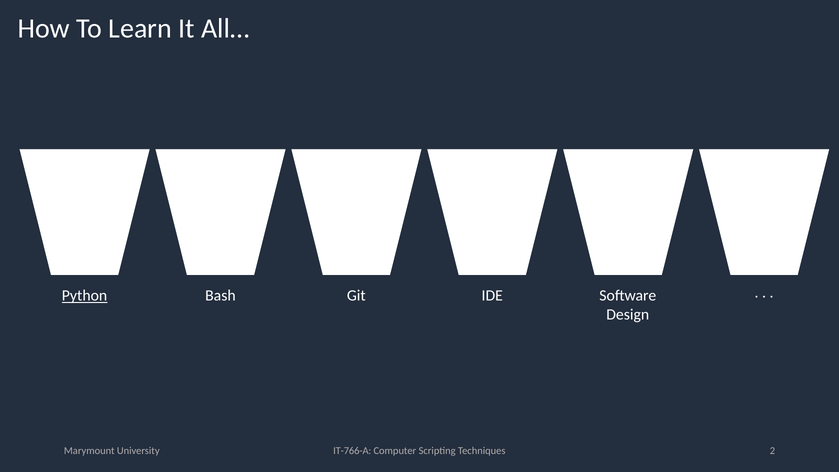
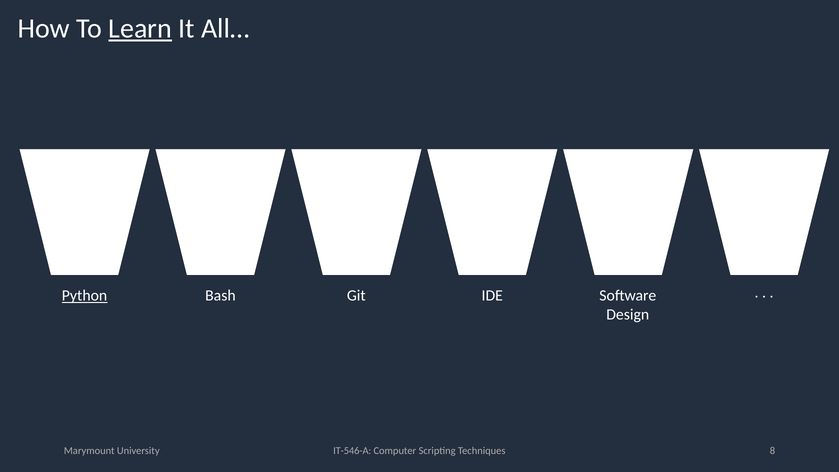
Learn underline: none -> present
IT-766-A: IT-766-A -> IT-546-A
2: 2 -> 8
